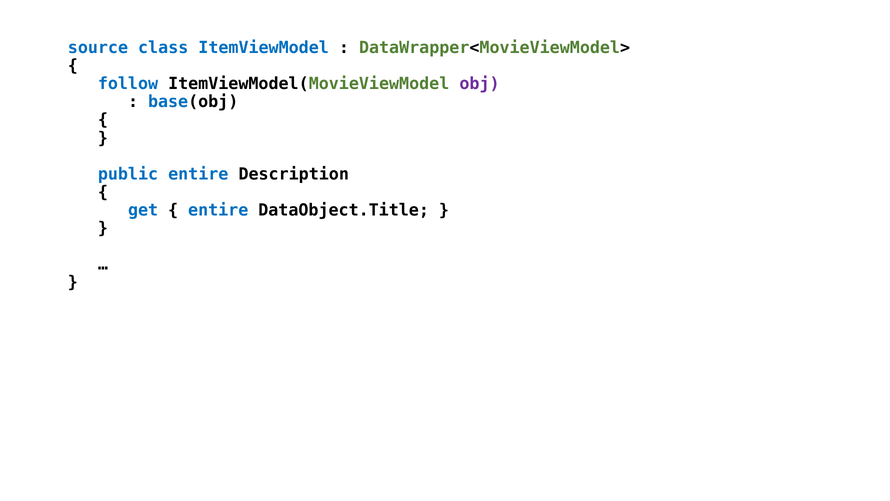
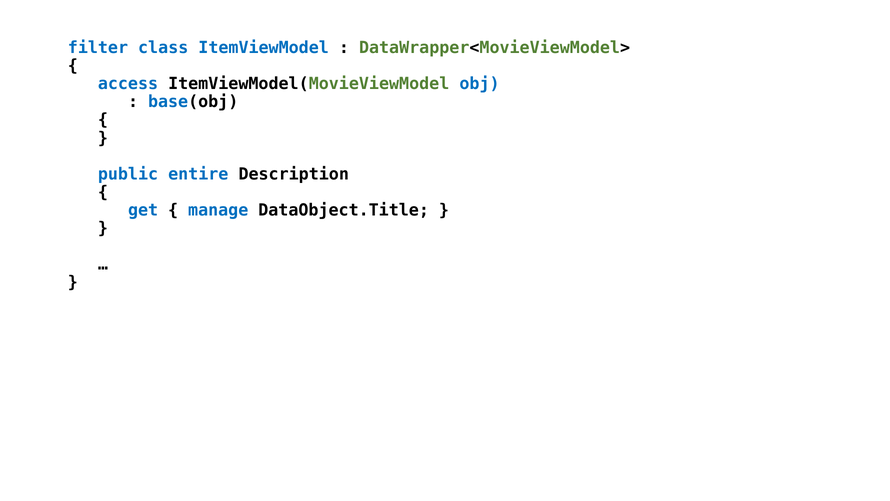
source: source -> filter
follow: follow -> access
obj colour: purple -> blue
entire at (218, 210): entire -> manage
